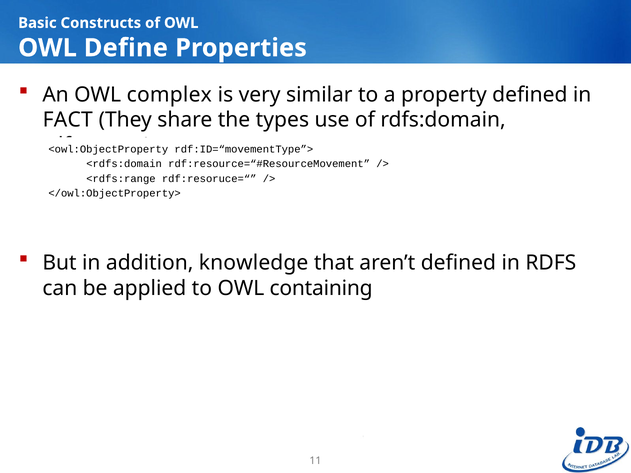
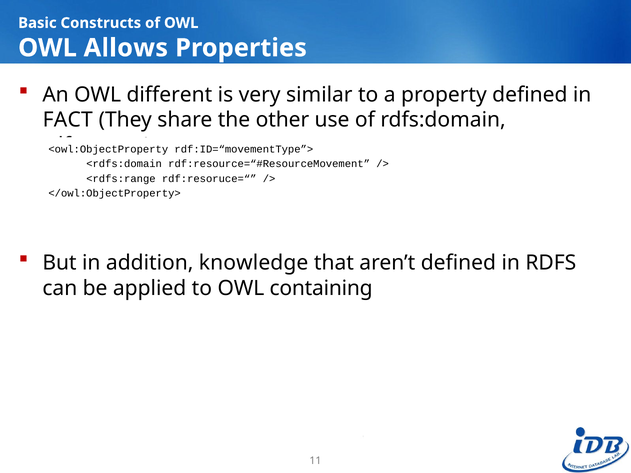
Define: Define -> Allows
complex: complex -> different
types: types -> other
